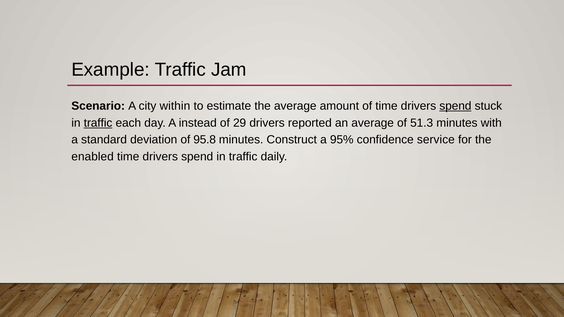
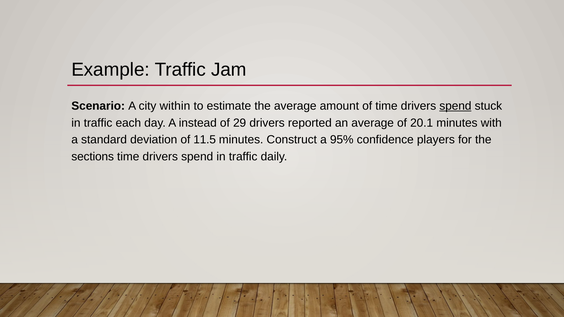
traffic at (98, 123) underline: present -> none
51.3: 51.3 -> 20.1
95.8: 95.8 -> 11.5
service: service -> players
enabled: enabled -> sections
